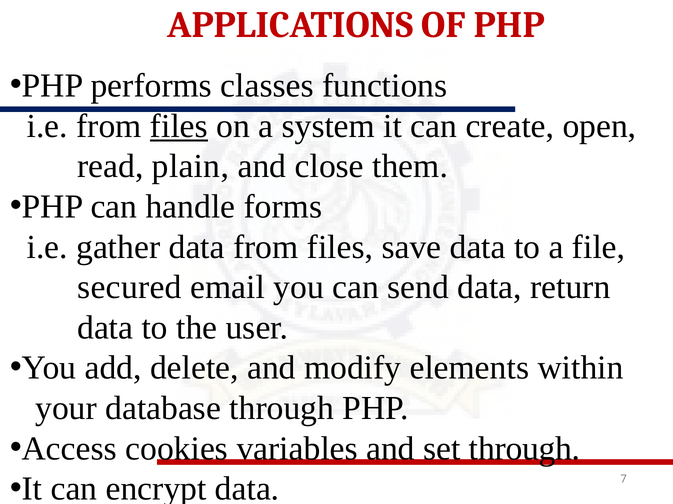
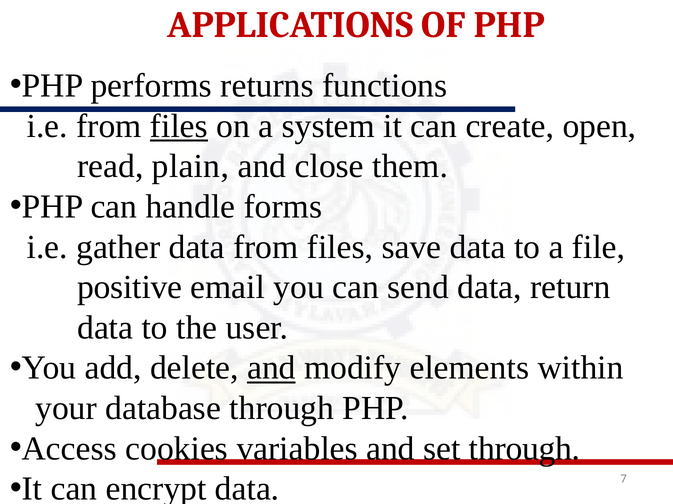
classes: classes -> returns
secured: secured -> positive
and at (271, 368) underline: none -> present
